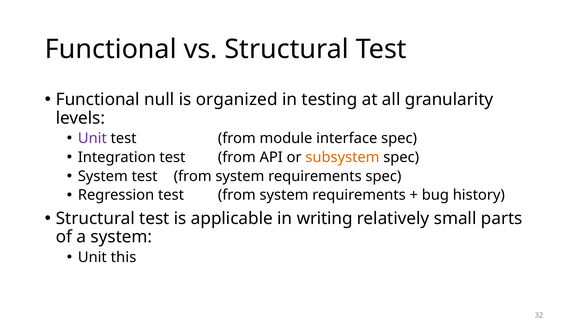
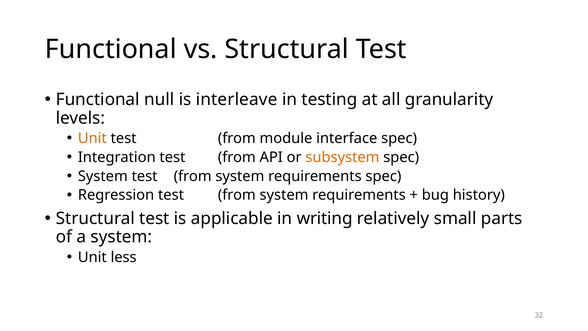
organized: organized -> interleave
Unit at (92, 138) colour: purple -> orange
this: this -> less
